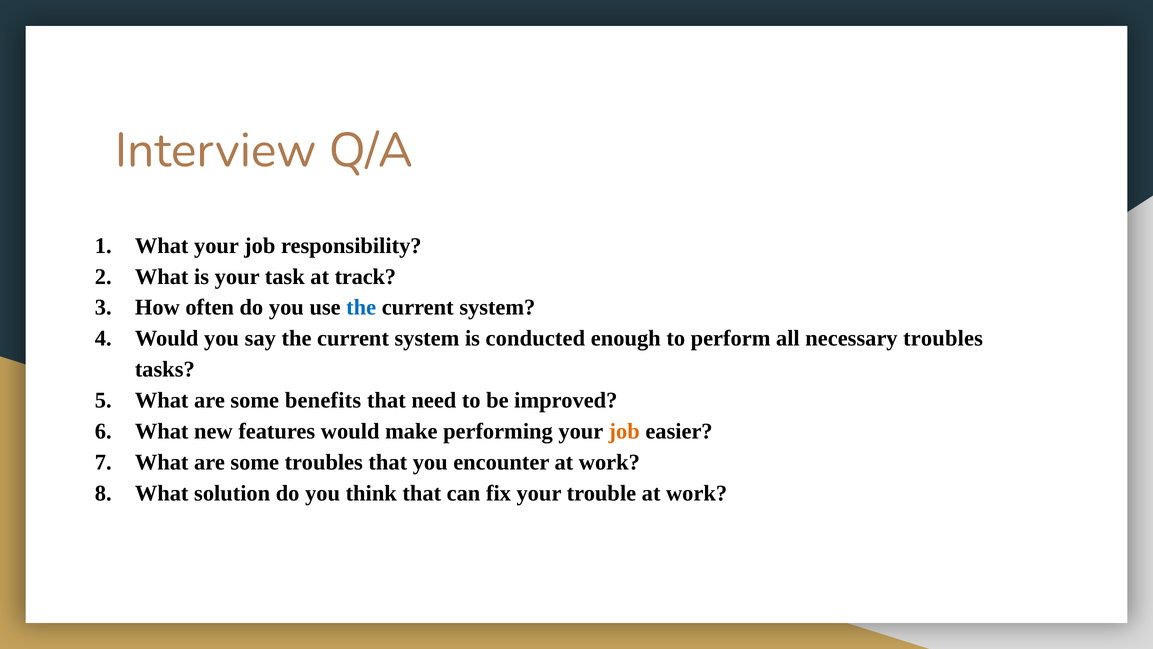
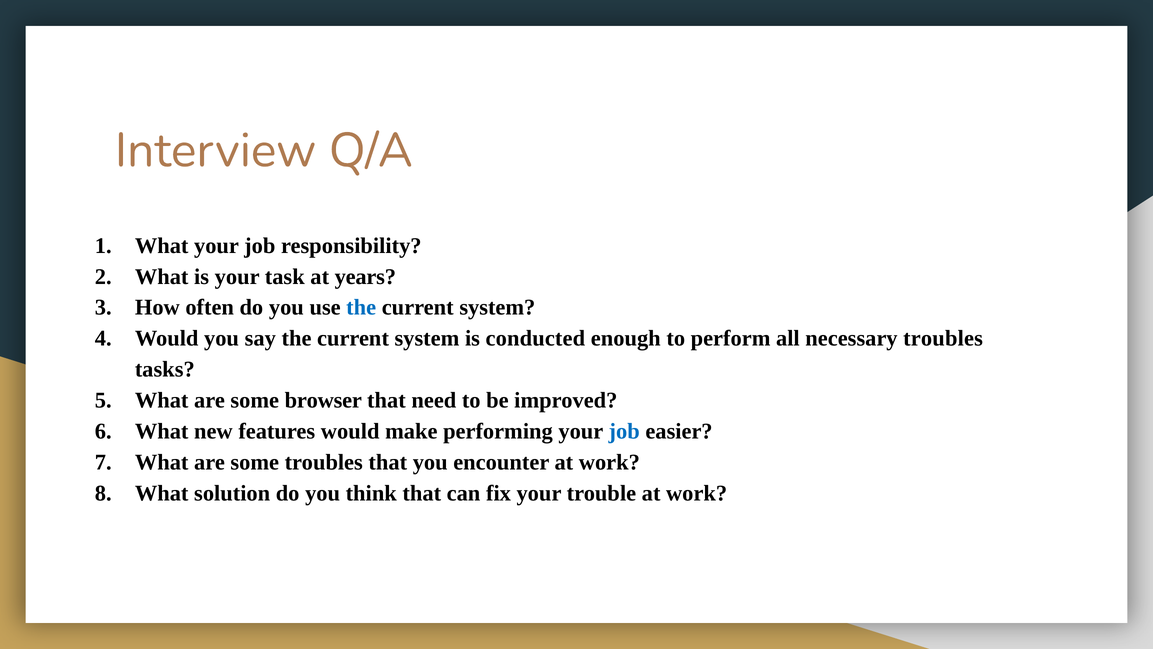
track: track -> years
benefits: benefits -> browser
job at (624, 431) colour: orange -> blue
